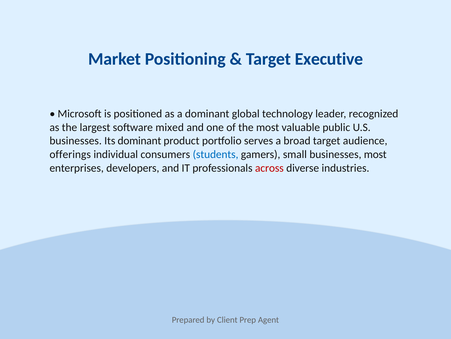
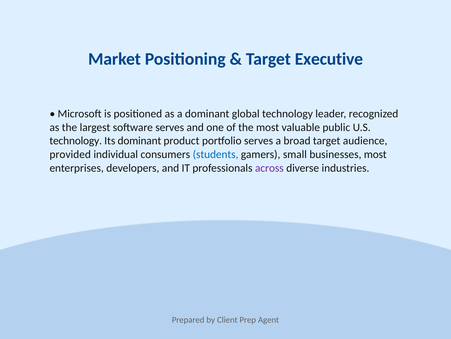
software mixed: mixed -> serves
businesses at (76, 141): businesses -> technology
offerings: offerings -> provided
across colour: red -> purple
